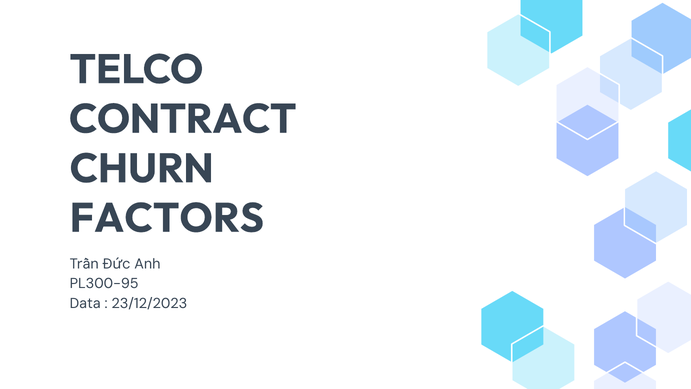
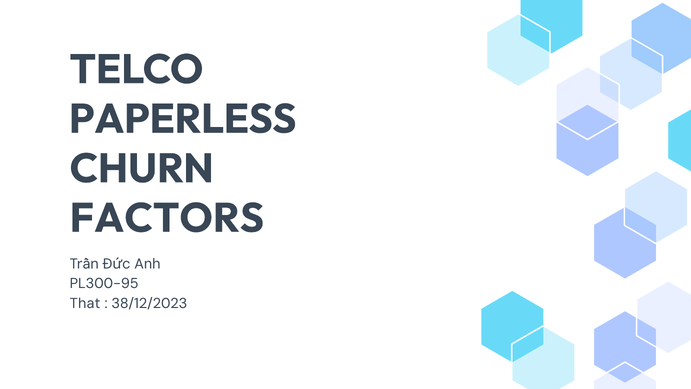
CONTRACT: CONTRACT -> PAPERLESS
Data: Data -> That
23/12/2023: 23/12/2023 -> 38/12/2023
